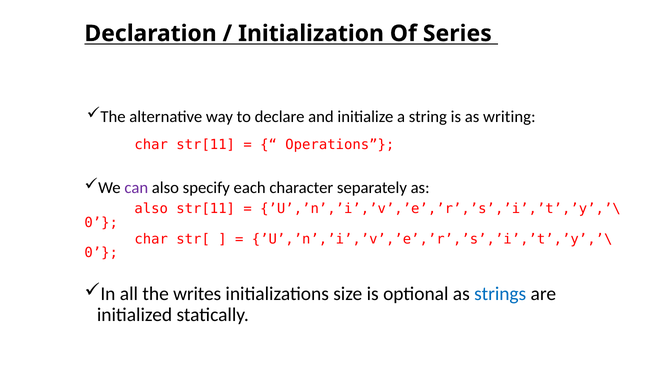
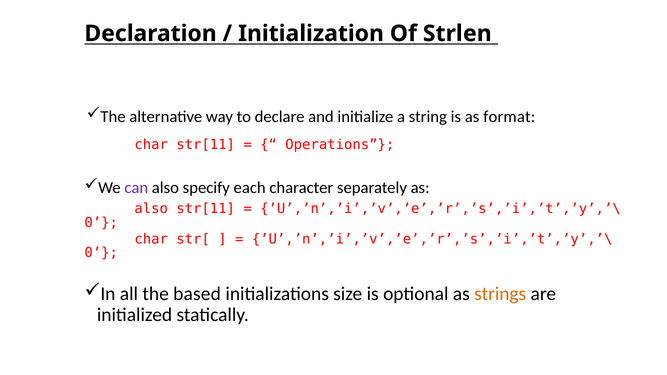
Series: Series -> Strlen
writing: writing -> format
writes: writes -> based
strings colour: blue -> orange
